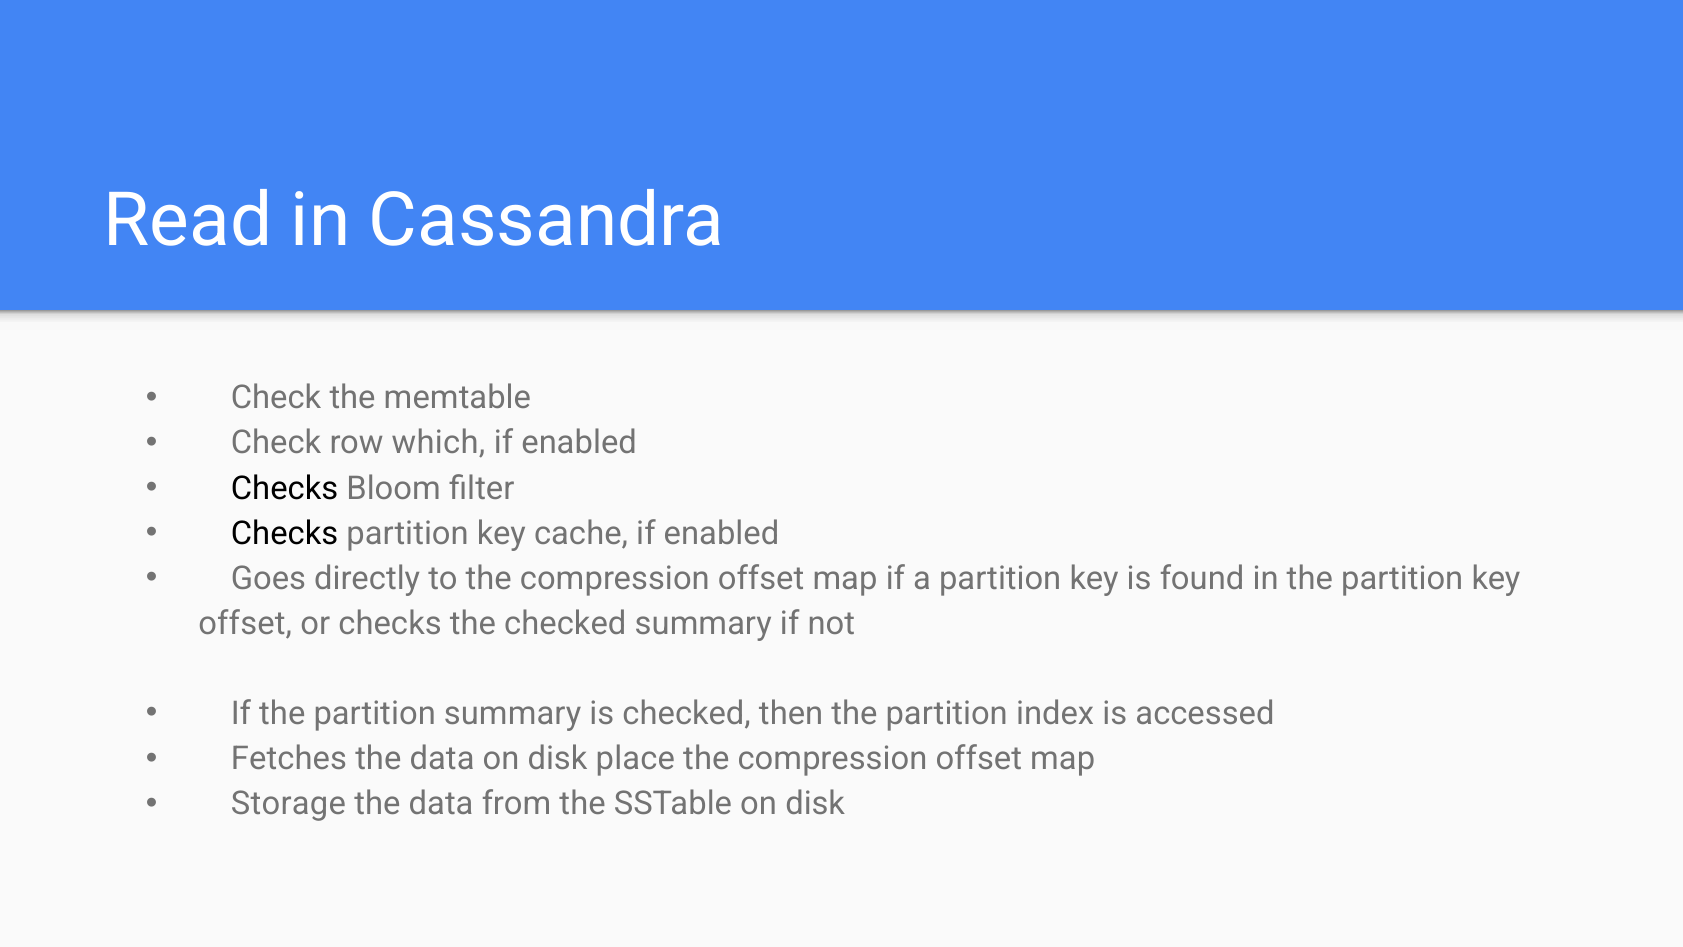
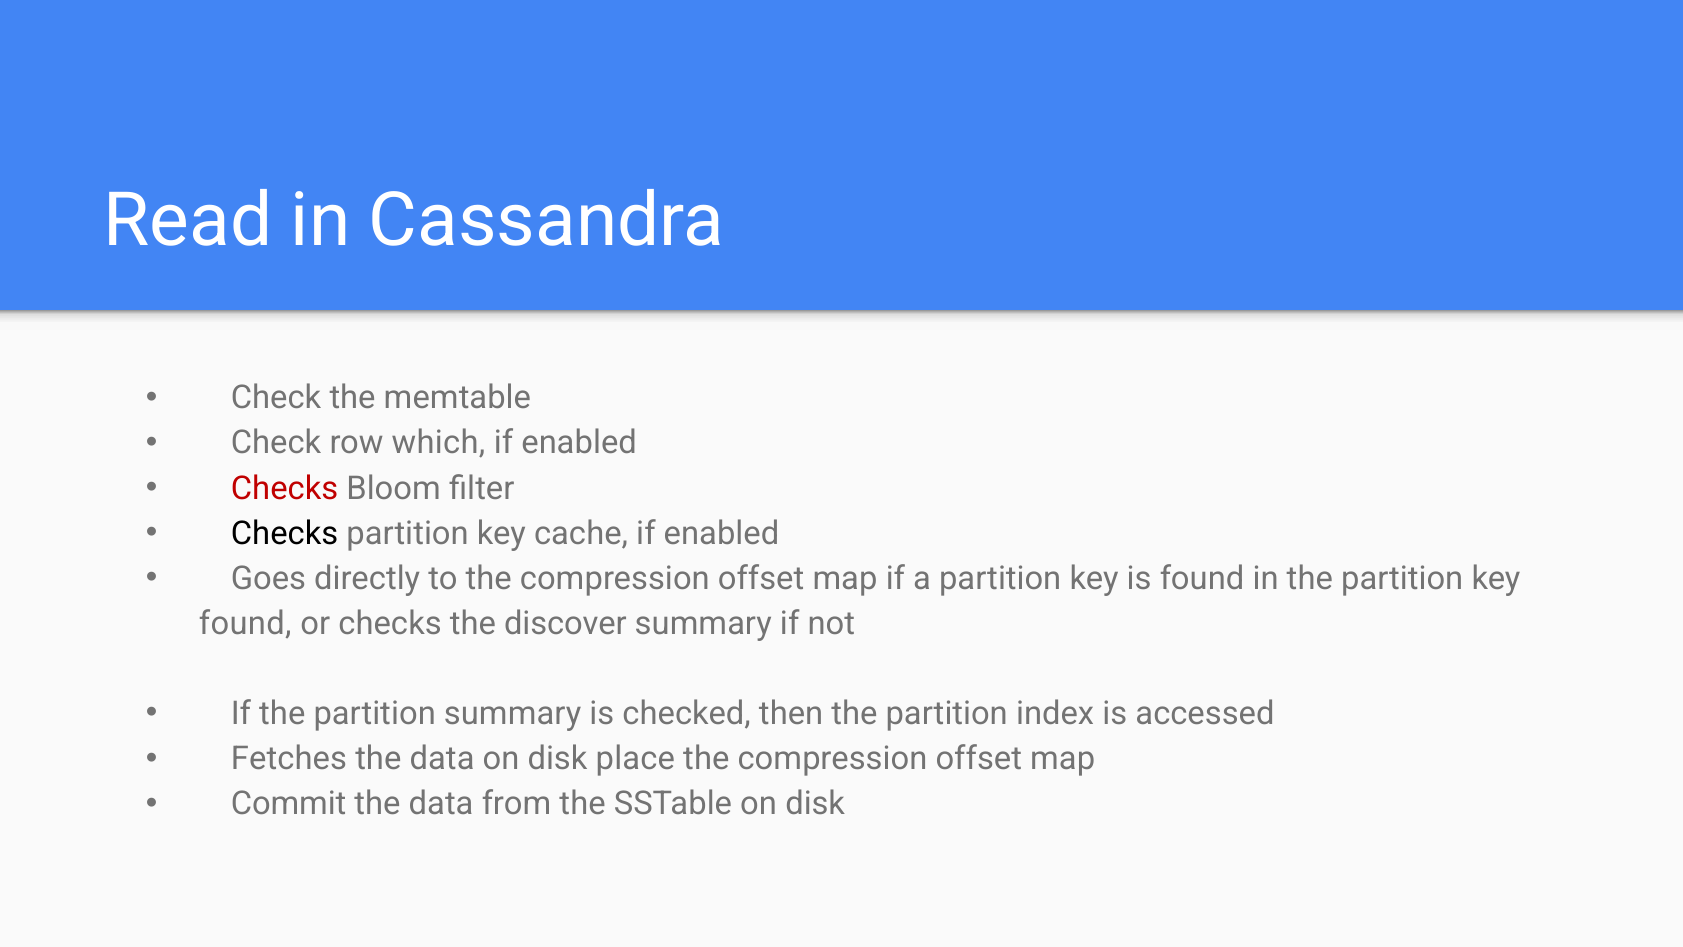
Checks at (285, 488) colour: black -> red
offset at (245, 623): offset -> found
the checked: checked -> discover
Storage: Storage -> Commit
